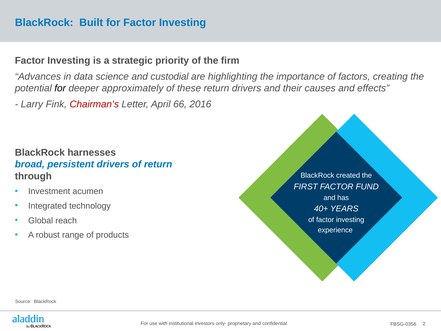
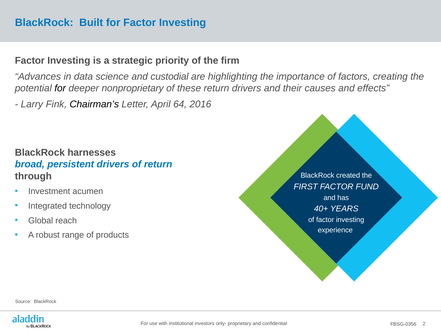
approximately: approximately -> nonproprietary
Chairman’s colour: red -> black
66: 66 -> 64
